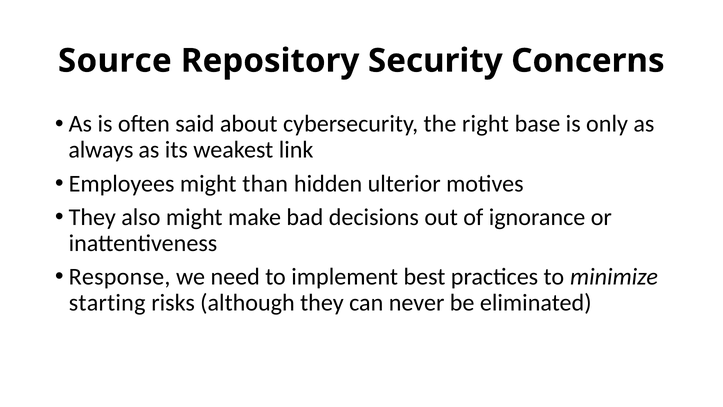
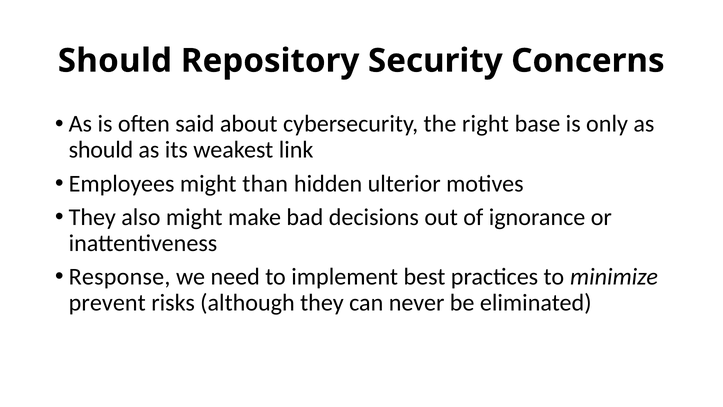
Source at (115, 61): Source -> Should
always at (101, 150): always -> should
starting: starting -> prevent
